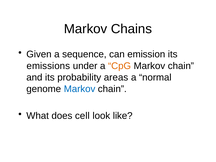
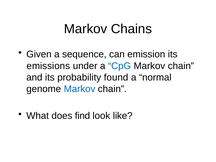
CpG colour: orange -> blue
areas: areas -> found
cell: cell -> find
